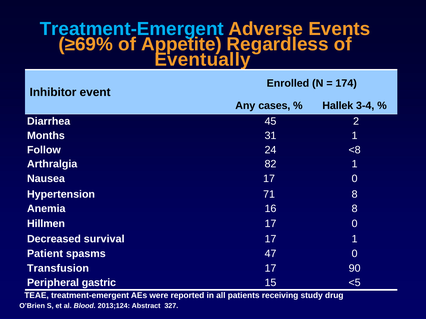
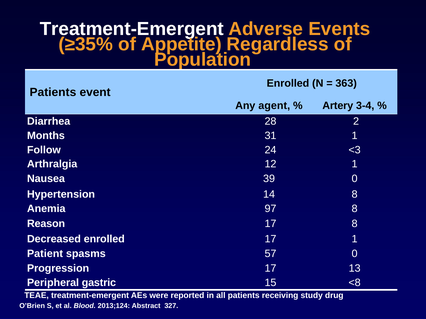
Treatment-Emergent at (132, 29) colour: light blue -> white
≥69%: ≥69% -> ≥35%
Eventually: Eventually -> Population
174: 174 -> 363
Inhibitor at (53, 92): Inhibitor -> Patients
cases: cases -> agent
Hallek: Hallek -> Artery
45: 45 -> 28
<8: <8 -> <3
82: 82 -> 12
Nausea 17: 17 -> 39
71: 71 -> 14
16: 16 -> 97
Hillmen: Hillmen -> Reason
0 at (355, 224): 0 -> 8
Decreased survival: survival -> enrolled
47: 47 -> 57
Transfusion: Transfusion -> Progression
90: 90 -> 13
<5: <5 -> <8
